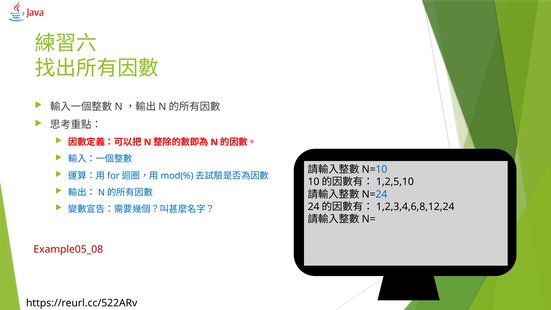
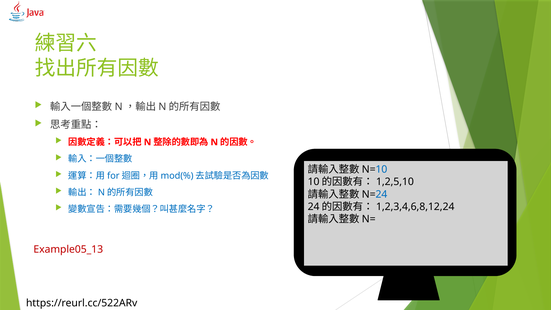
Example05_08: Example05_08 -> Example05_13
